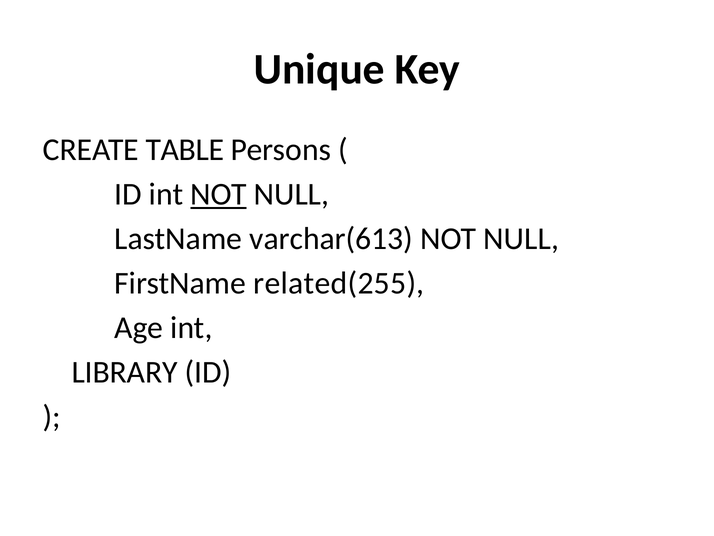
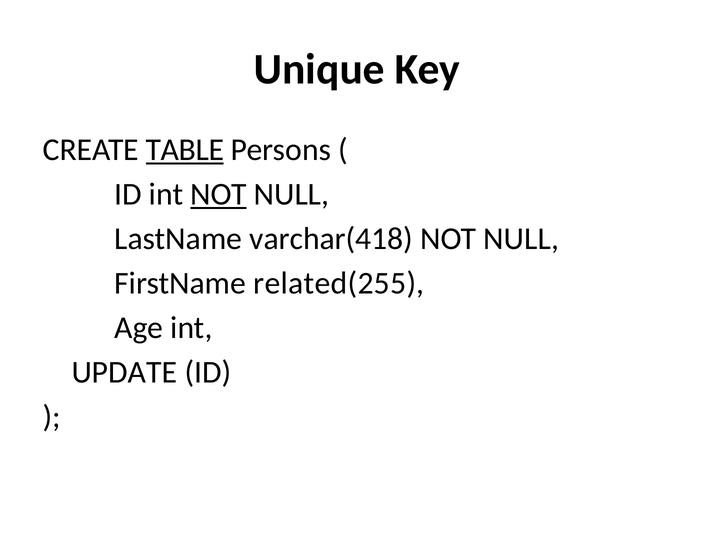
TABLE underline: none -> present
varchar(613: varchar(613 -> varchar(418
LIBRARY: LIBRARY -> UPDATE
